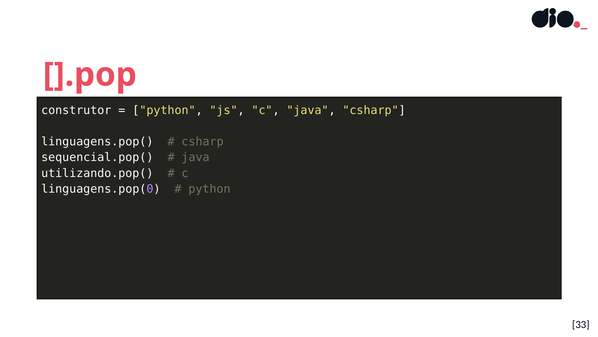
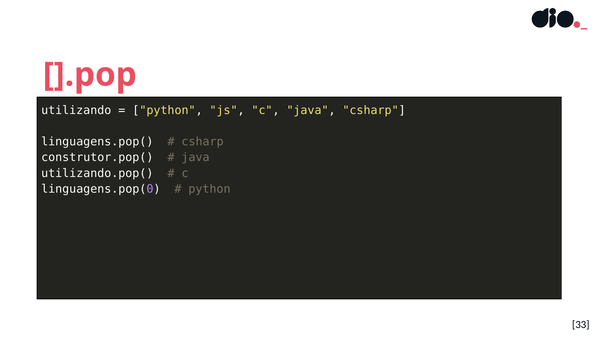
construtor: construtor -> utilizando
sequencial.pop(: sequencial.pop( -> construtor.pop(
